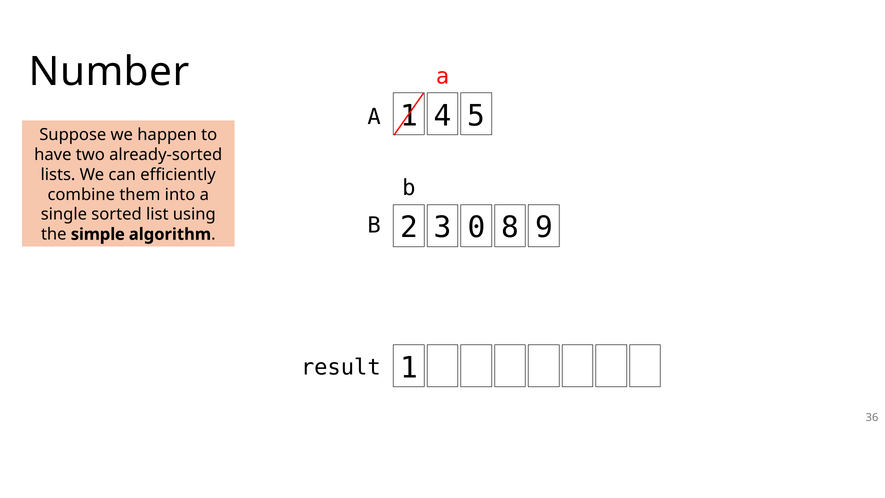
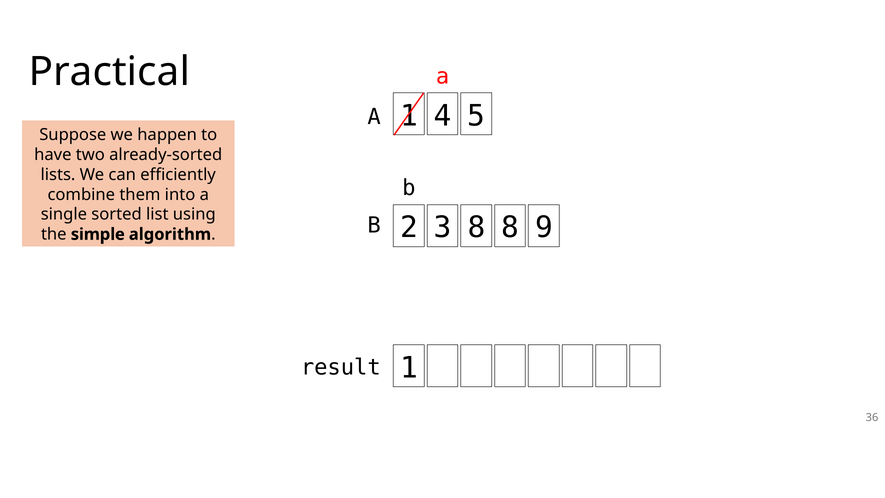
Number: Number -> Practical
3 0: 0 -> 8
